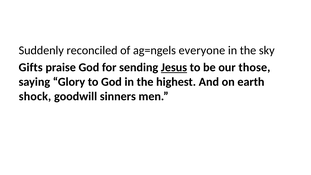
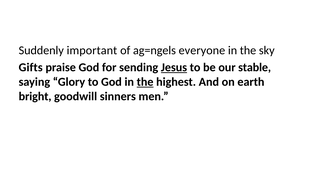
reconciled: reconciled -> important
those: those -> stable
the at (145, 82) underline: none -> present
shock: shock -> bright
